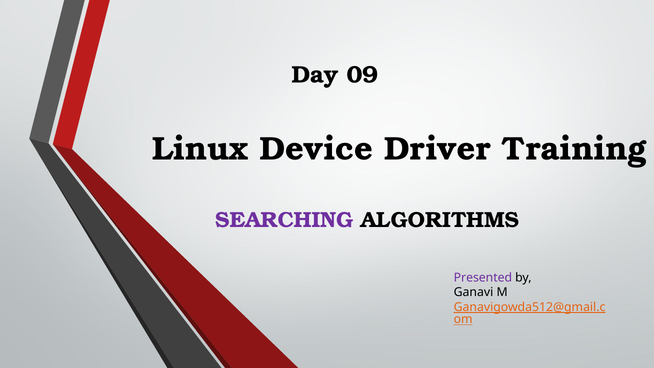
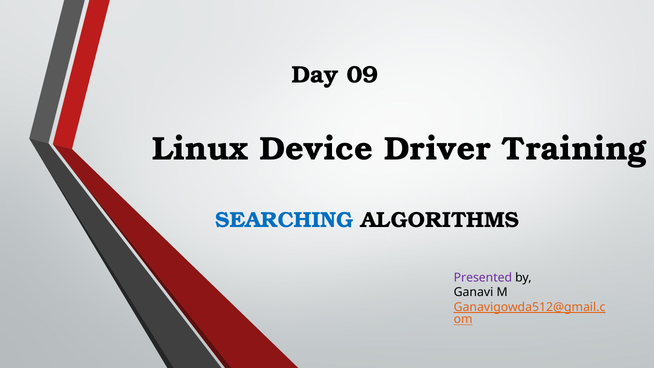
SEARCHING colour: purple -> blue
